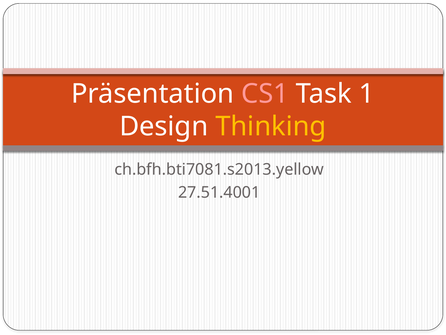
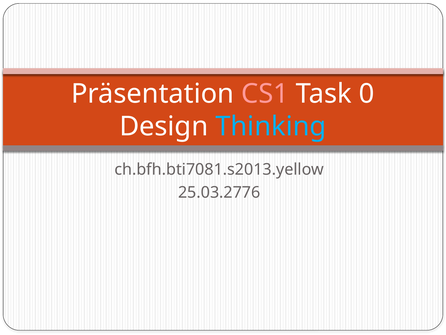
1: 1 -> 0
Thinking colour: yellow -> light blue
27.51.4001: 27.51.4001 -> 25.03.2776
